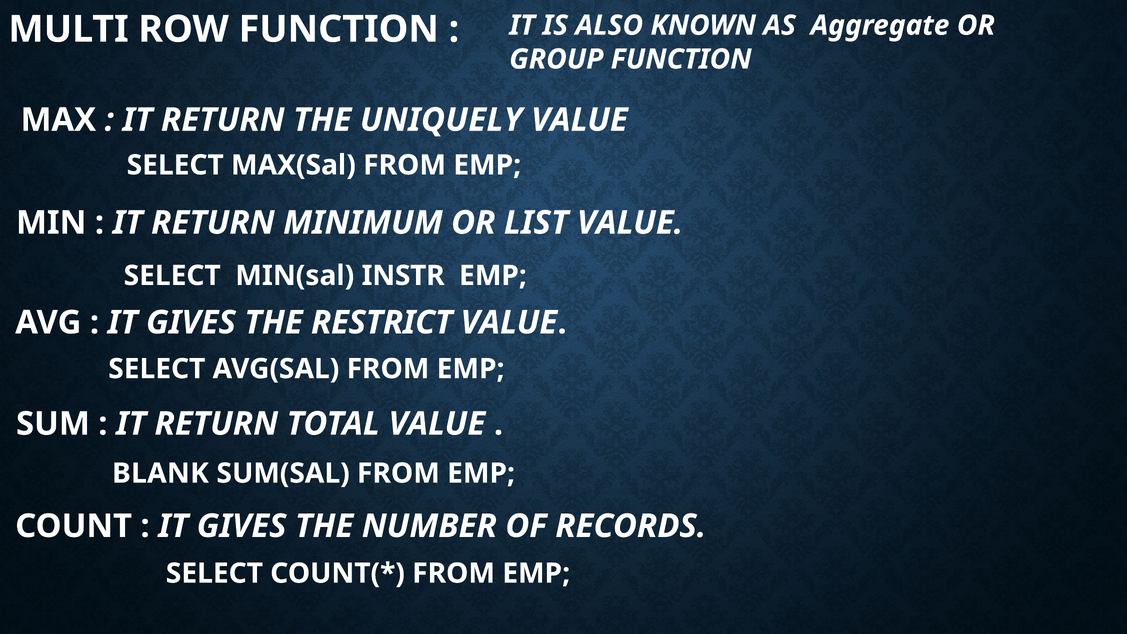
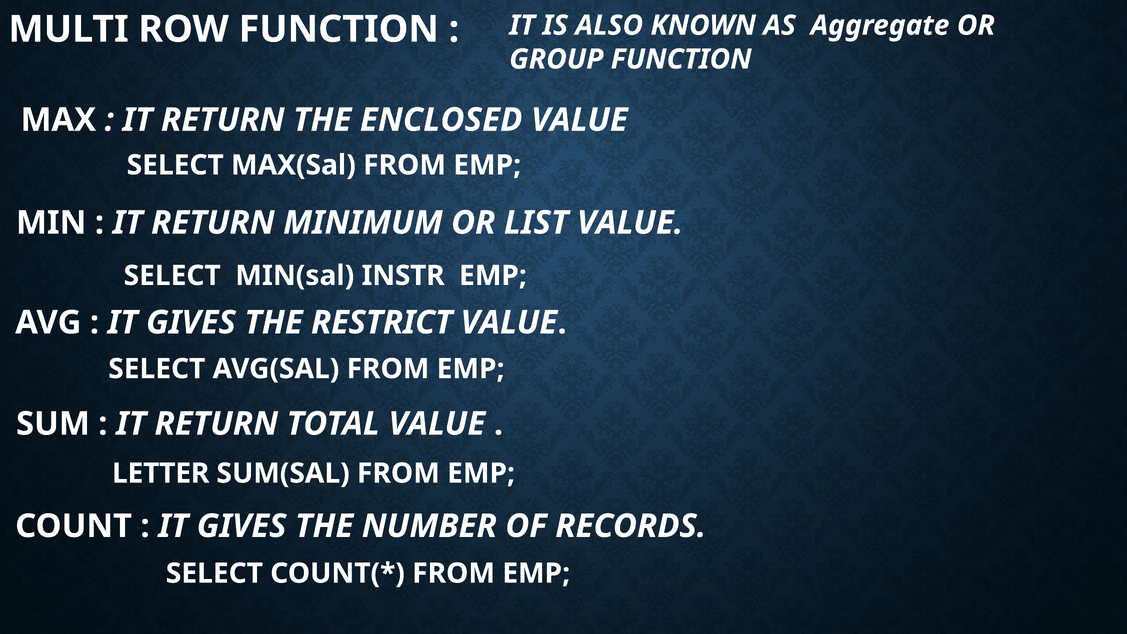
UNIQUELY: UNIQUELY -> ENCLOSED
BLANK: BLANK -> LETTER
